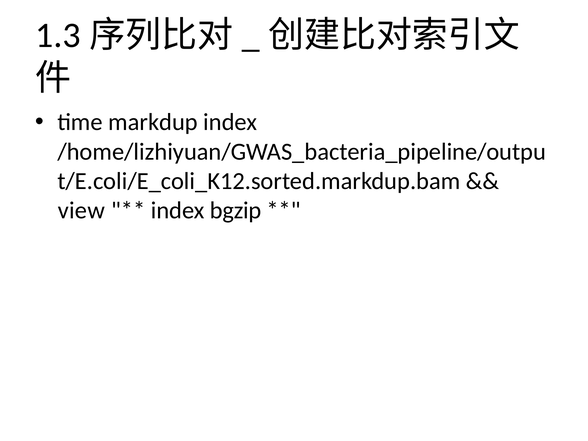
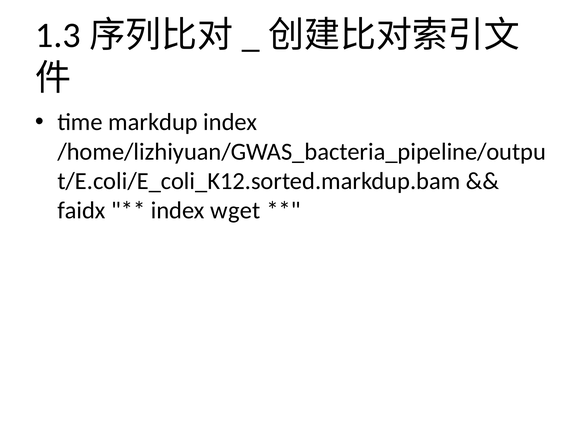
view: view -> faidx
bgzip: bgzip -> wget
